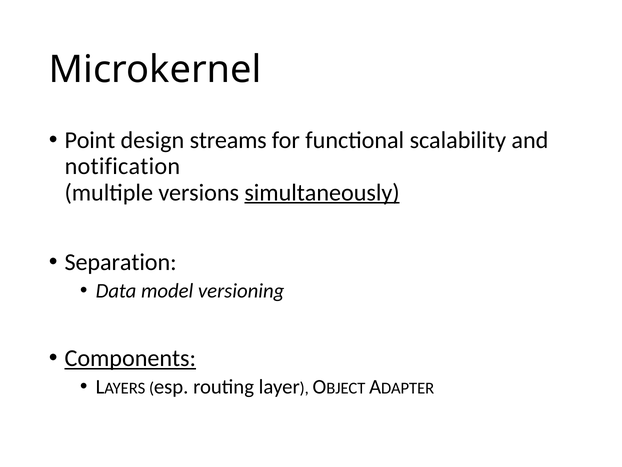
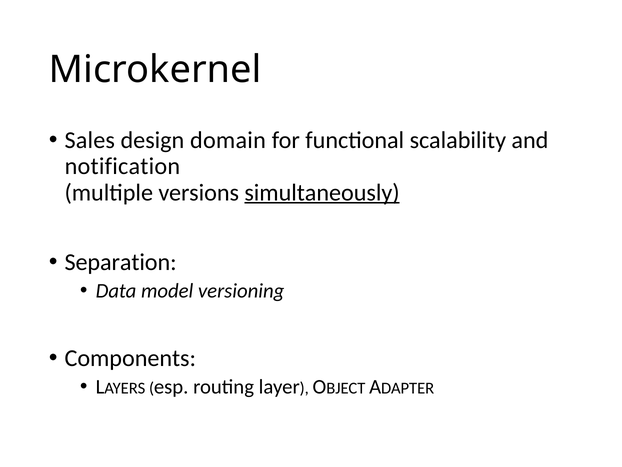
Point: Point -> Sales
streams: streams -> domain
Components underline: present -> none
